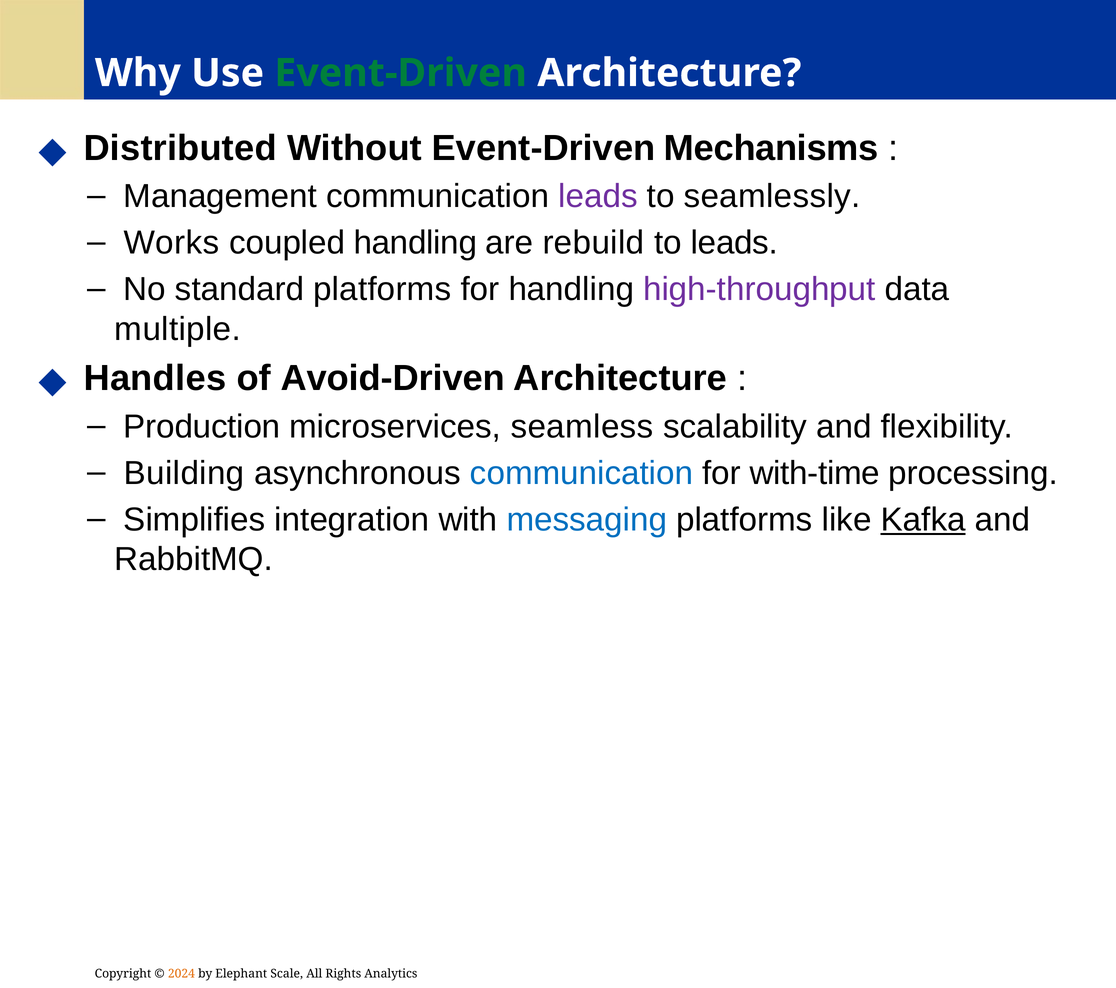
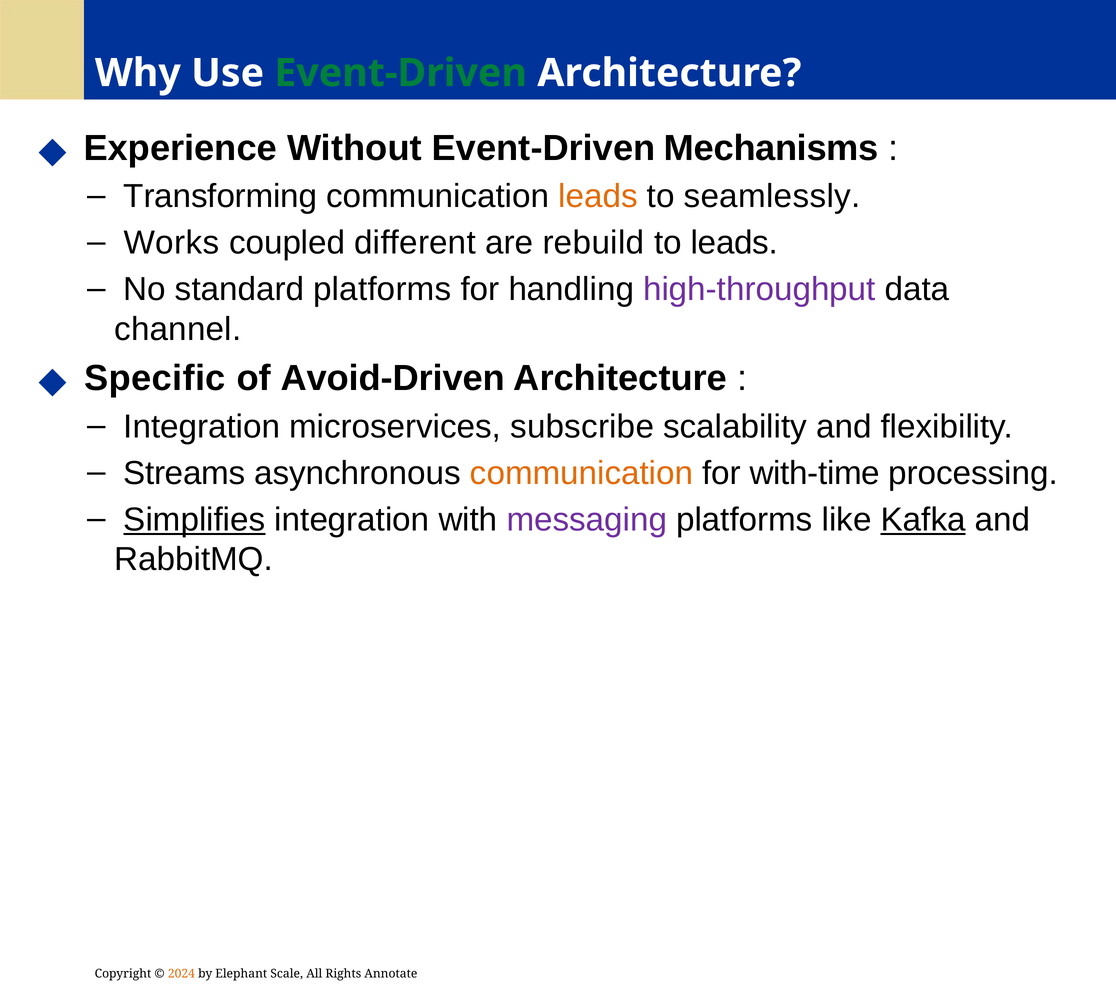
Distributed: Distributed -> Experience
Management: Management -> Transforming
leads at (598, 196) colour: purple -> orange
coupled handling: handling -> different
multiple: multiple -> channel
Handles: Handles -> Specific
Production at (202, 427): Production -> Integration
seamless: seamless -> subscribe
Building: Building -> Streams
communication at (582, 473) colour: blue -> orange
Simplifies underline: none -> present
messaging colour: blue -> purple
Analytics: Analytics -> Annotate
